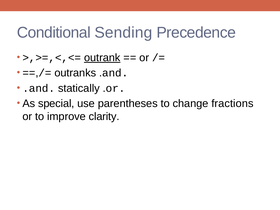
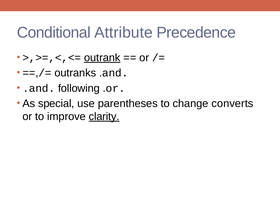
Sending: Sending -> Attribute
statically: statically -> following
fractions: fractions -> converts
clarity underline: none -> present
